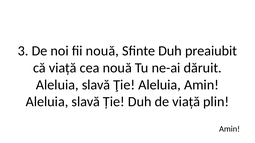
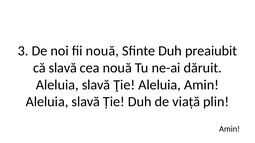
că viață: viață -> slavă
